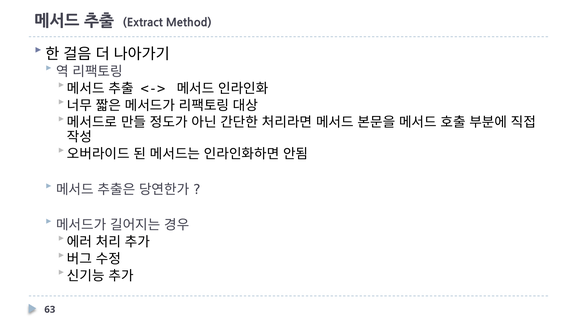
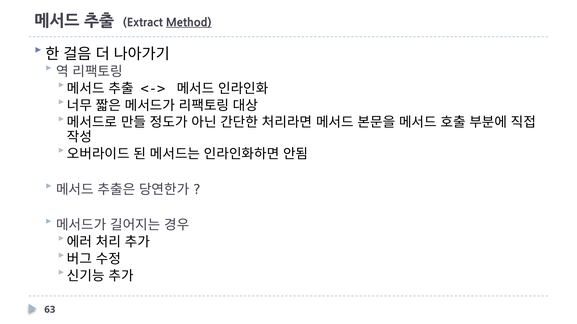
Method underline: none -> present
